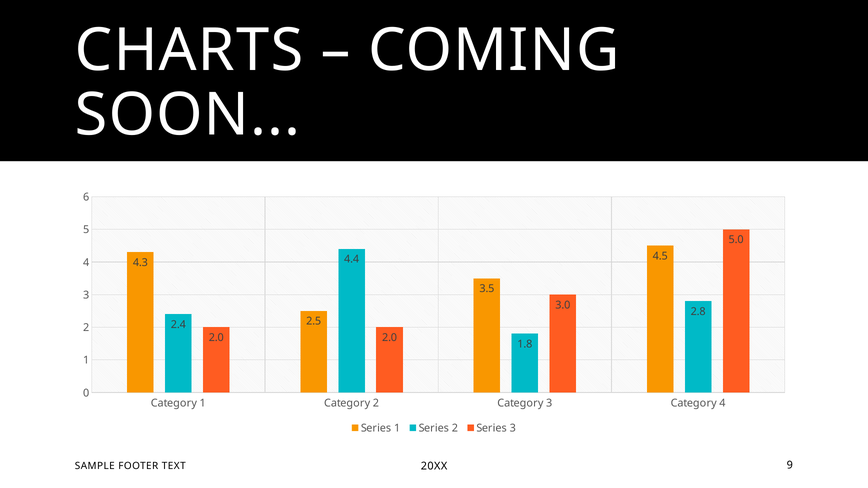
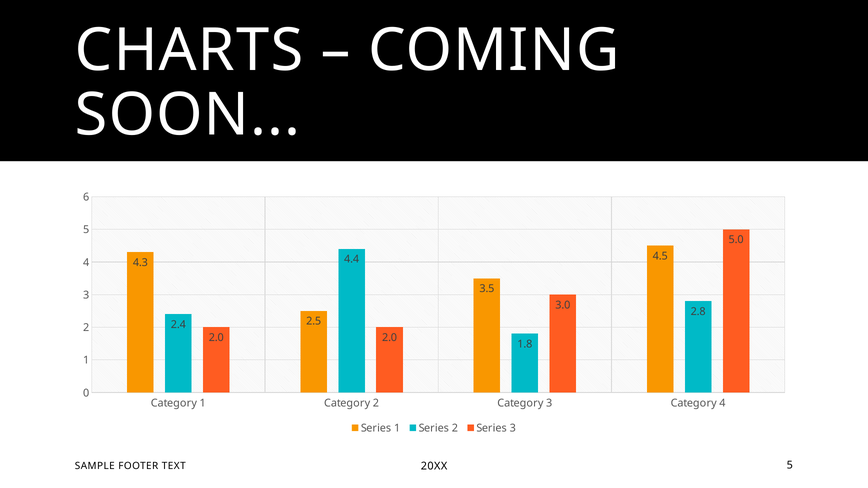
20XX 9: 9 -> 5
